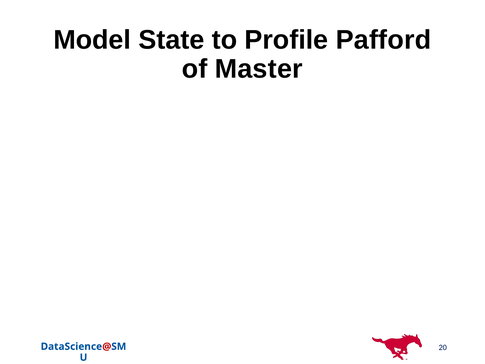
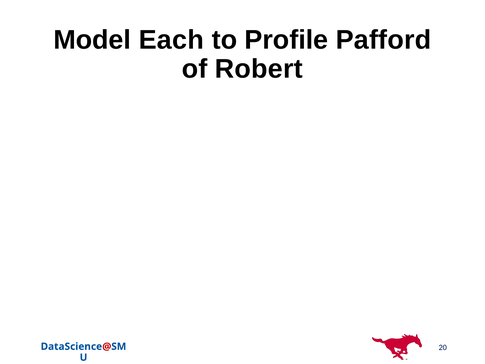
State: State -> Each
Master: Master -> Robert
